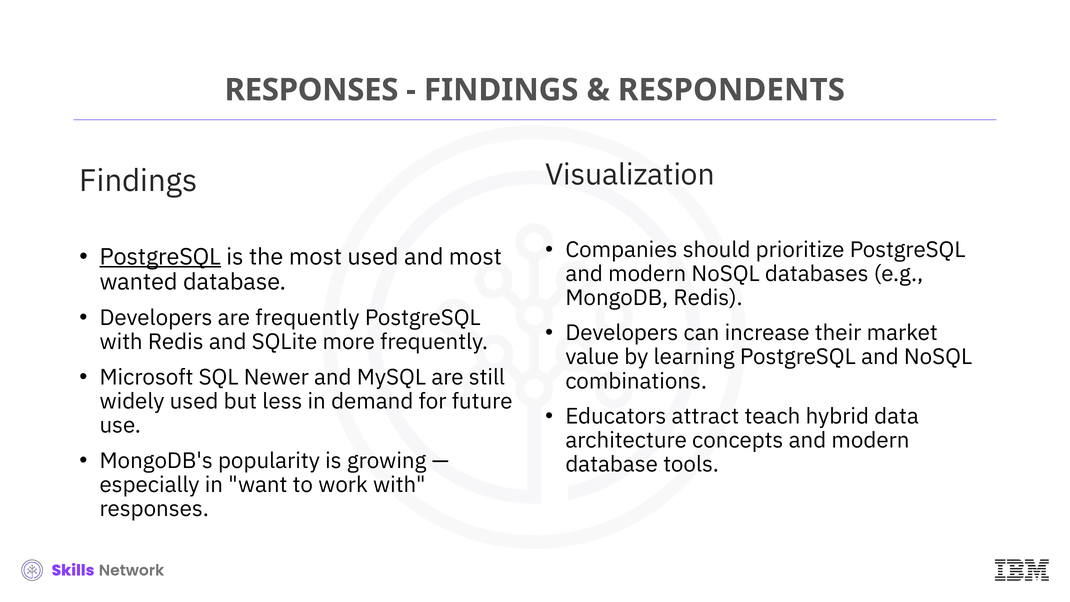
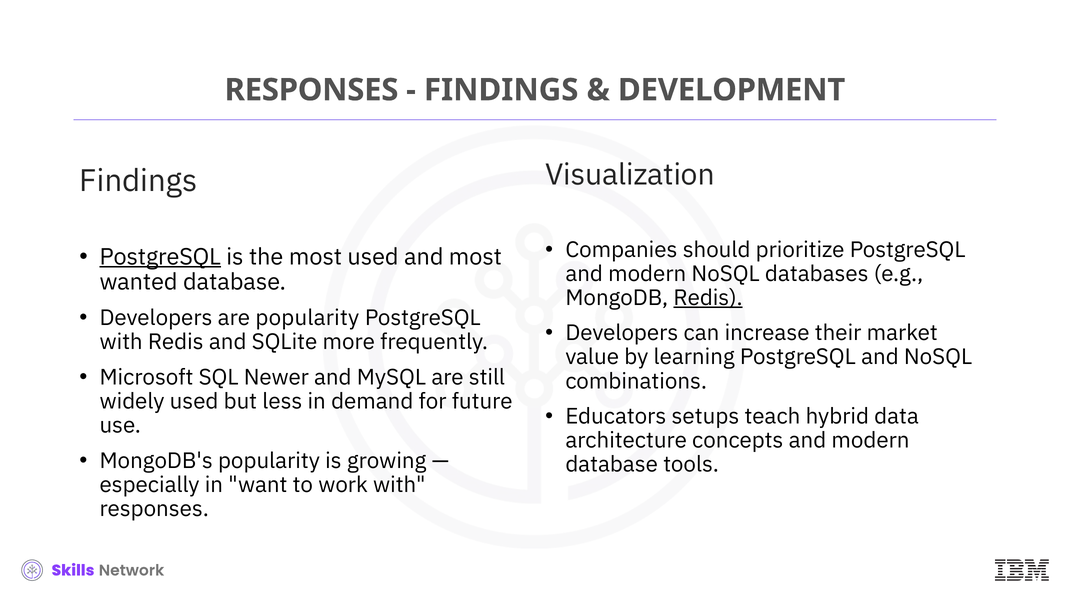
RESPONDENTS: RESPONDENTS -> DEVELOPMENT
Redis at (708, 298) underline: none -> present
are frequently: frequently -> popularity
attract: attract -> setups
